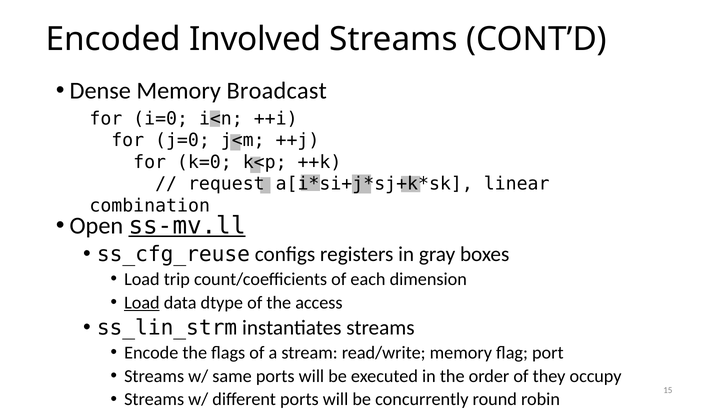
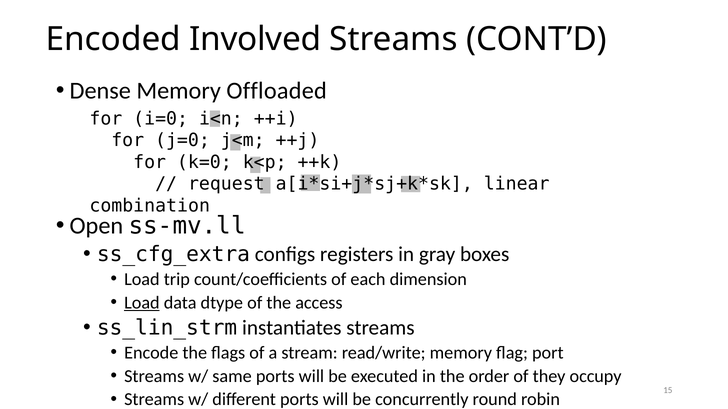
Broadcast: Broadcast -> Offloaded
ss-mv.ll underline: present -> none
ss_cfg_reuse: ss_cfg_reuse -> ss_cfg_extra
